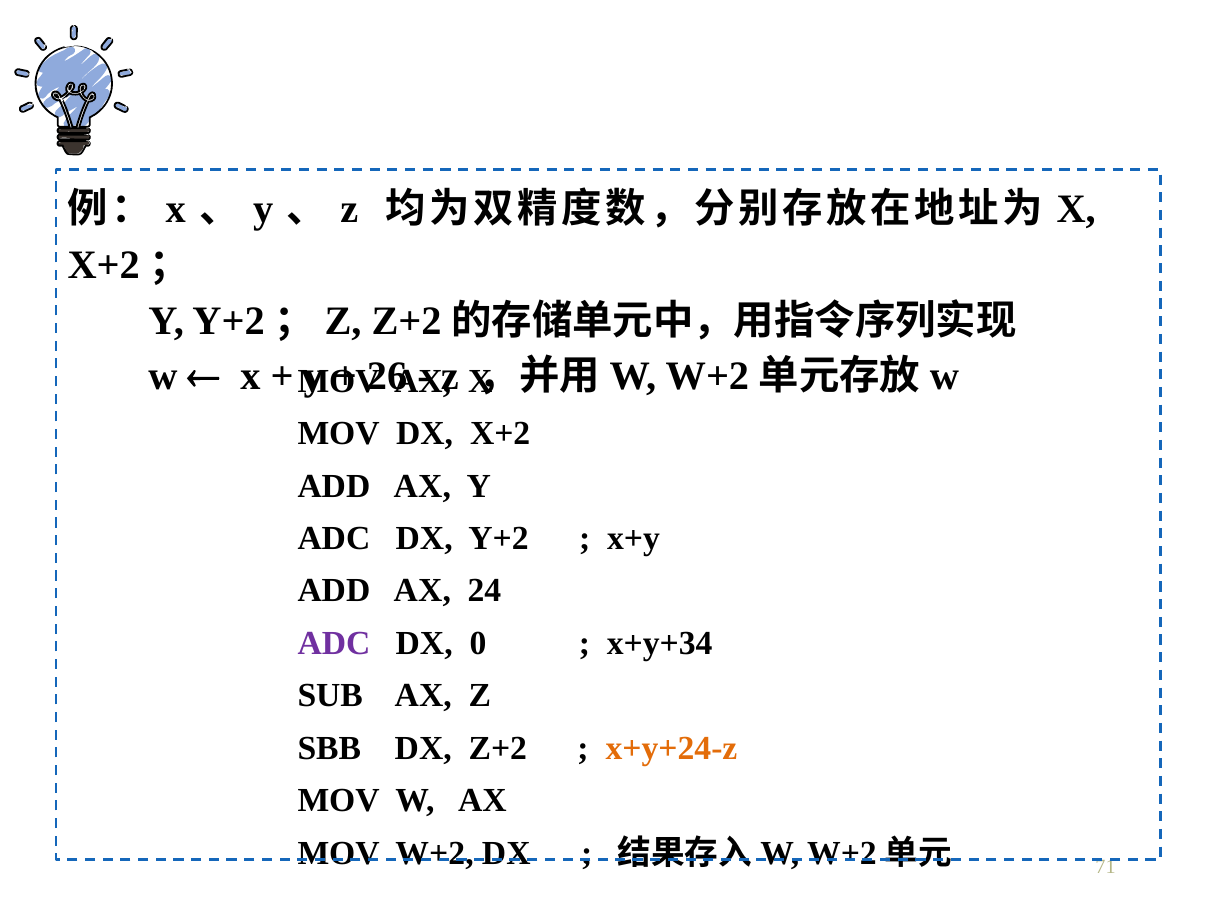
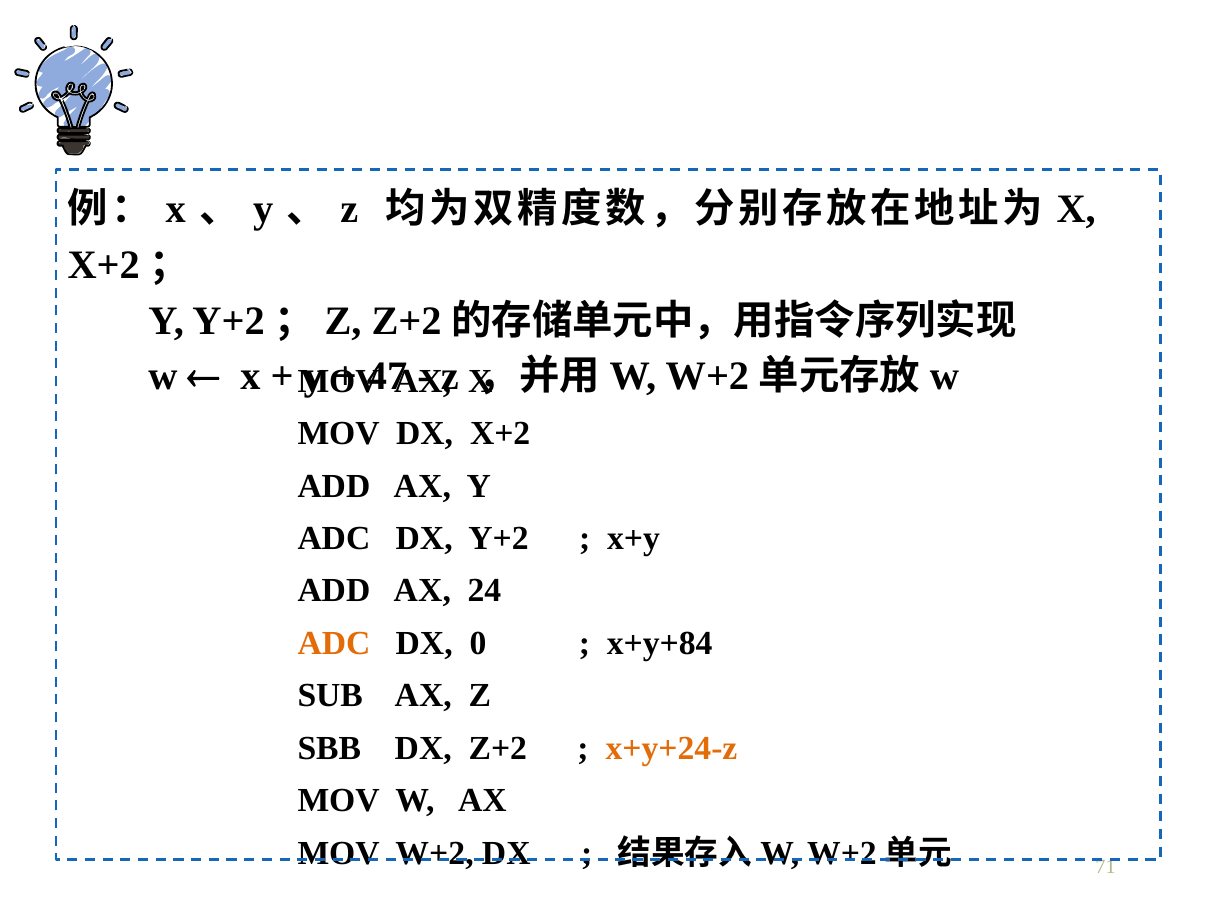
26: 26 -> 47
ADC at (334, 644) colour: purple -> orange
x+y+34: x+y+34 -> x+y+84
